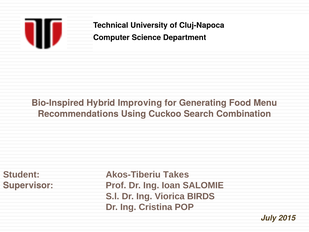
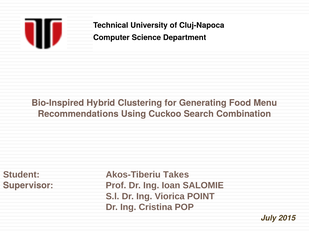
Improving: Improving -> Clustering
BIRDS: BIRDS -> POINT
